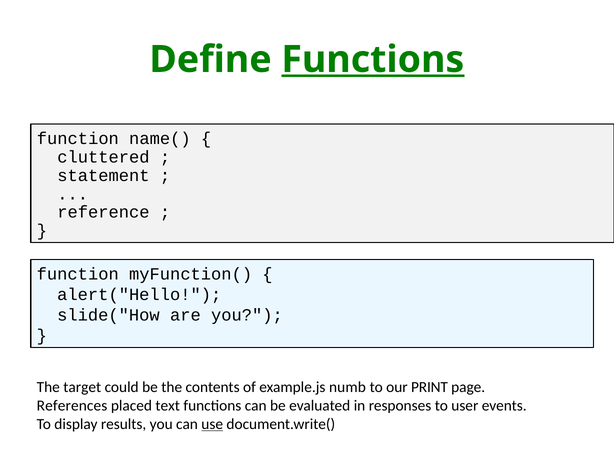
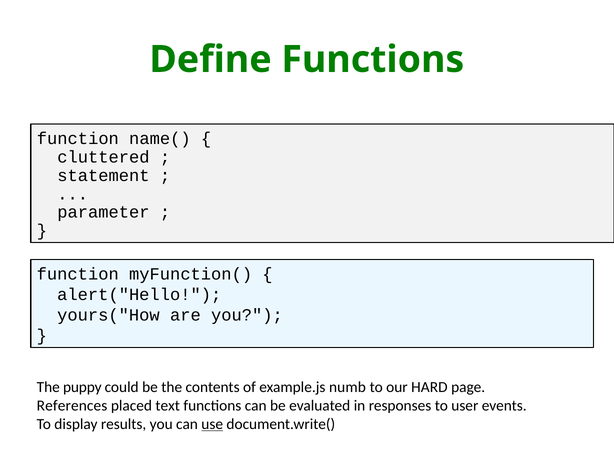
Functions at (373, 59) underline: present -> none
reference: reference -> parameter
slide("How: slide("How -> yours("How
target: target -> puppy
PRINT: PRINT -> HARD
